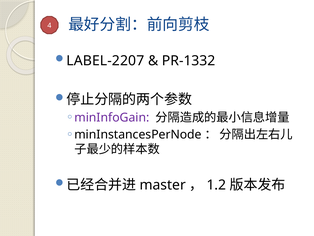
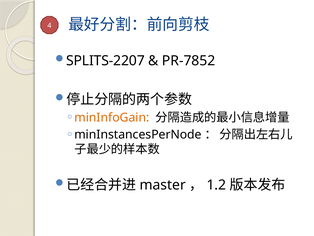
LABEL-2207: LABEL-2207 -> SPLITS-2207
PR-1332: PR-1332 -> PR-7852
minInfoGain colour: purple -> orange
